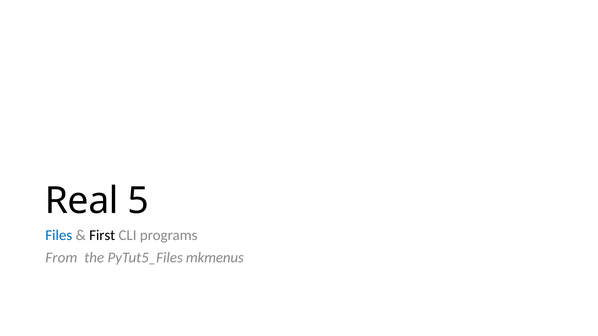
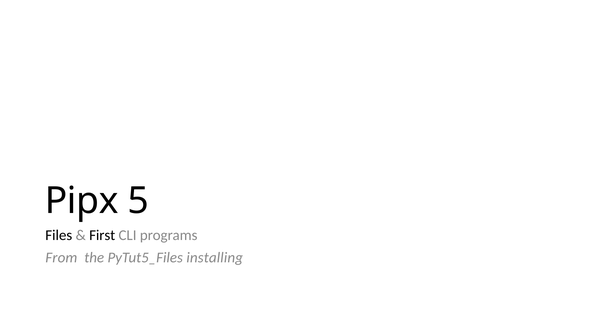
Real: Real -> Pipx
Files colour: blue -> black
mkmenus: mkmenus -> installing
